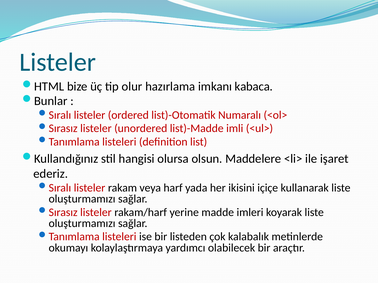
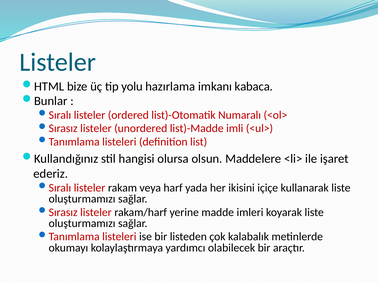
olur: olur -> yolu
